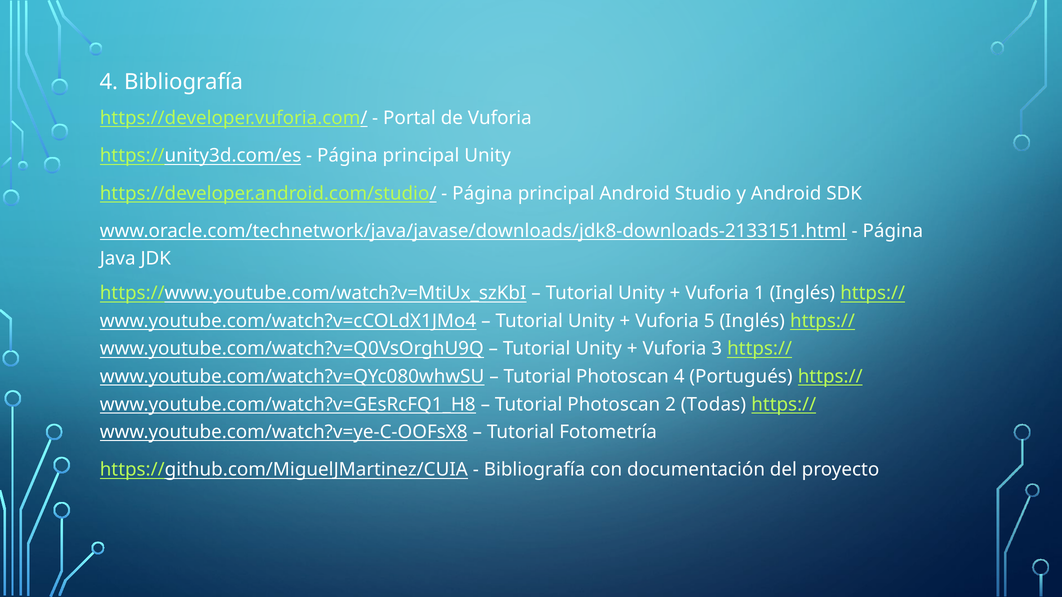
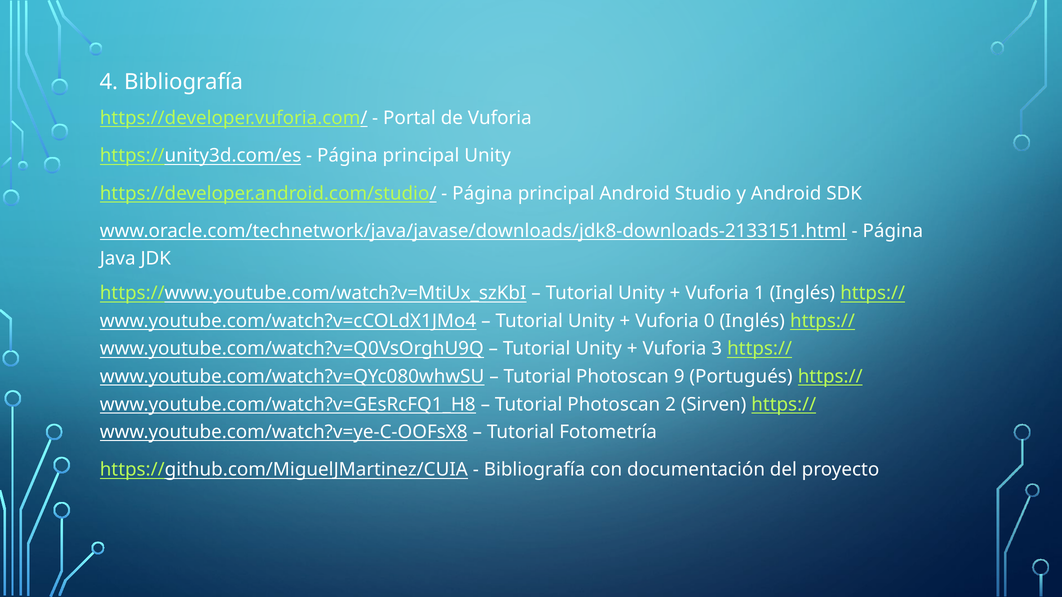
5: 5 -> 0
Photoscan 4: 4 -> 9
Todas: Todas -> Sirven
